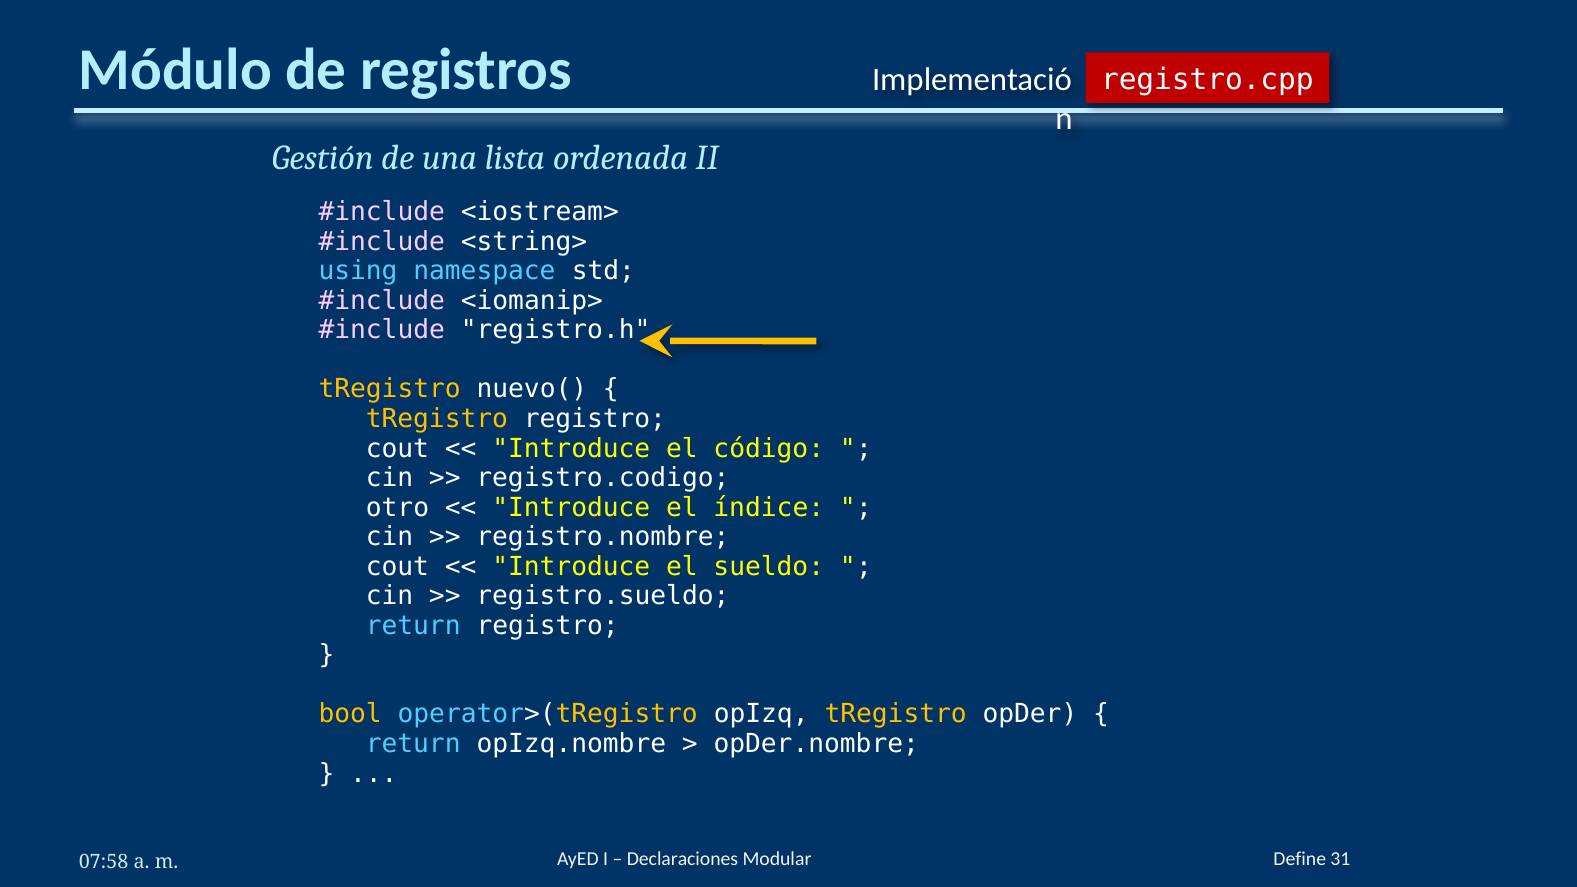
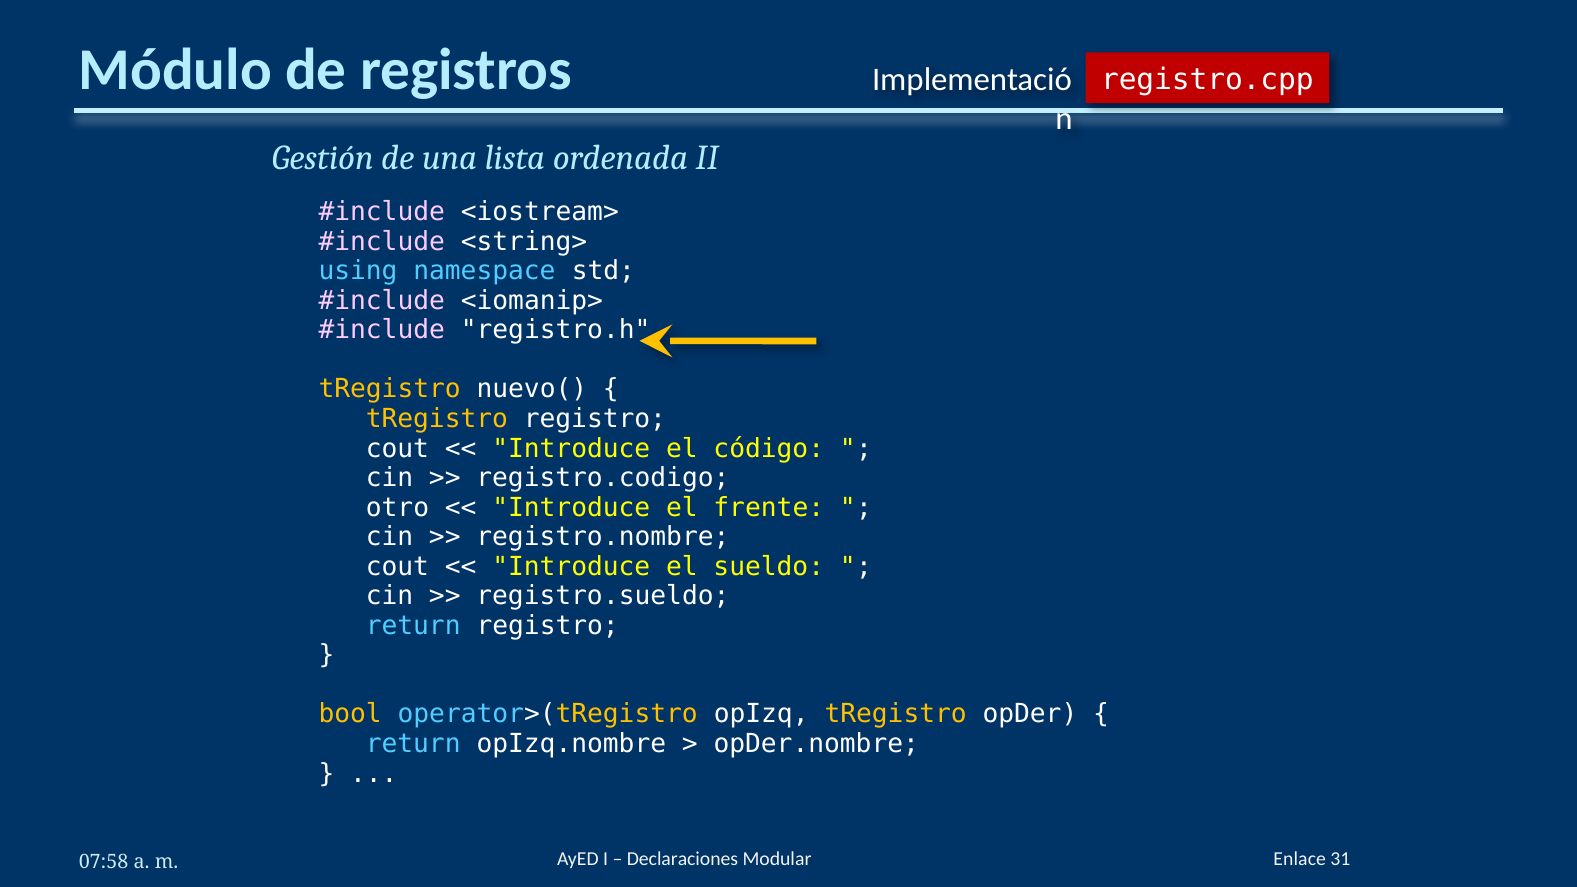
índice: índice -> frente
Define: Define -> Enlace
